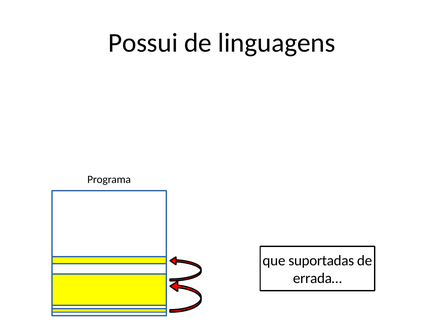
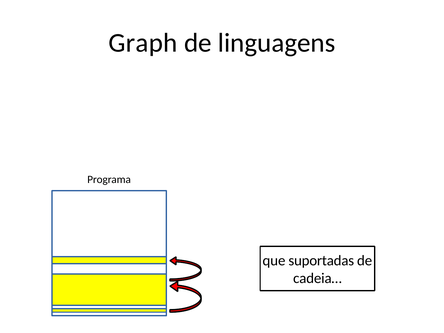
Possui: Possui -> Graph
errada…: errada… -> cadeia…
